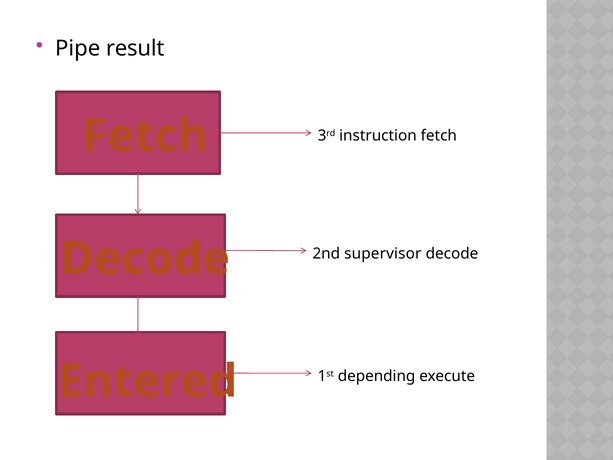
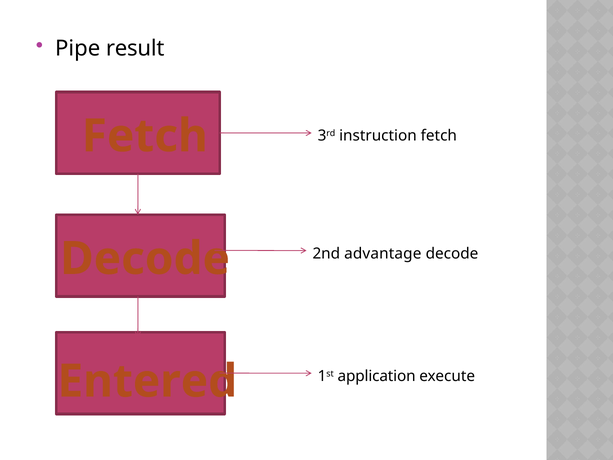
supervisor: supervisor -> advantage
depending: depending -> application
